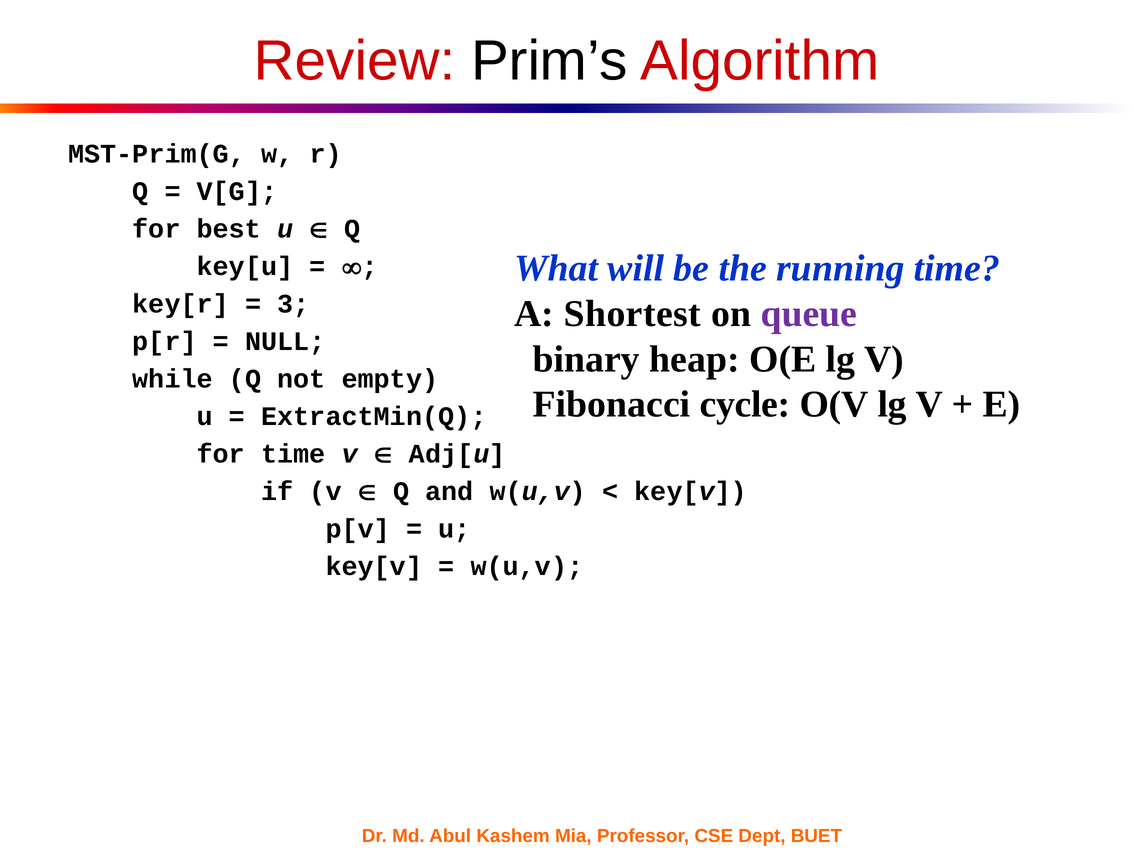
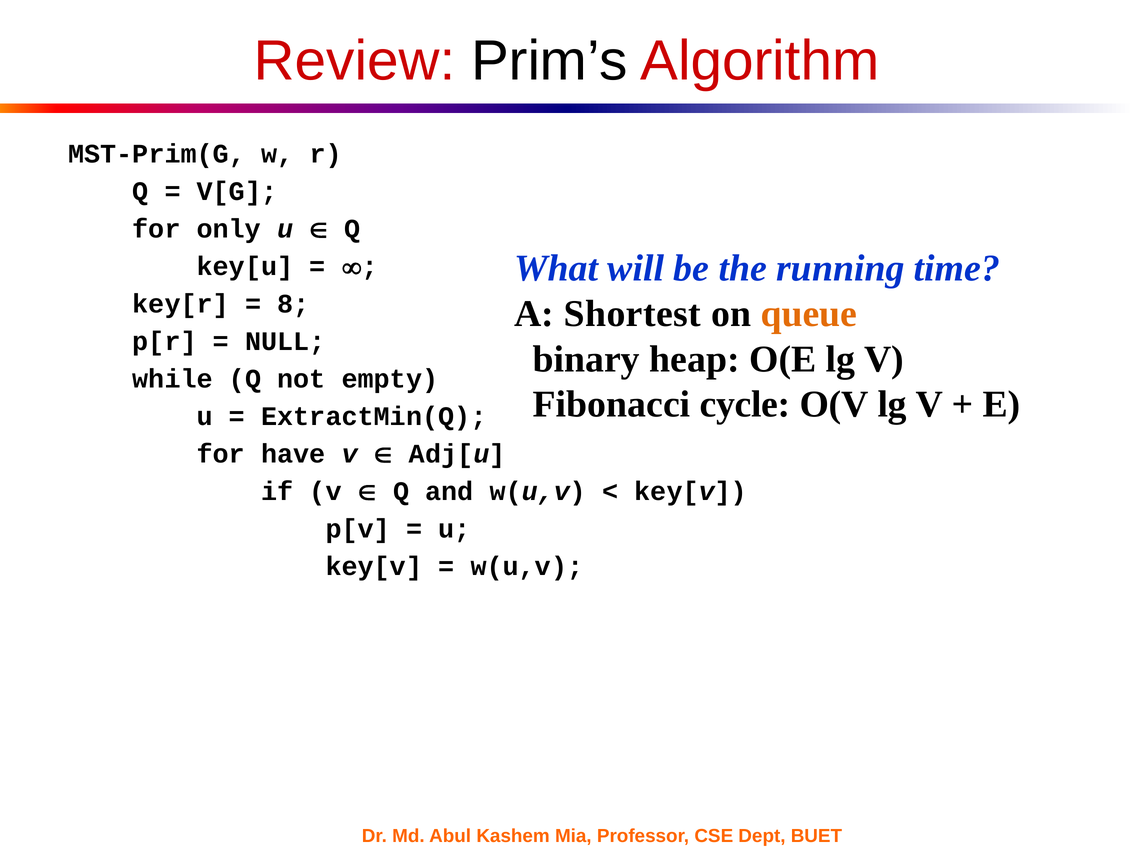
best: best -> only
3: 3 -> 8
queue colour: purple -> orange
for time: time -> have
